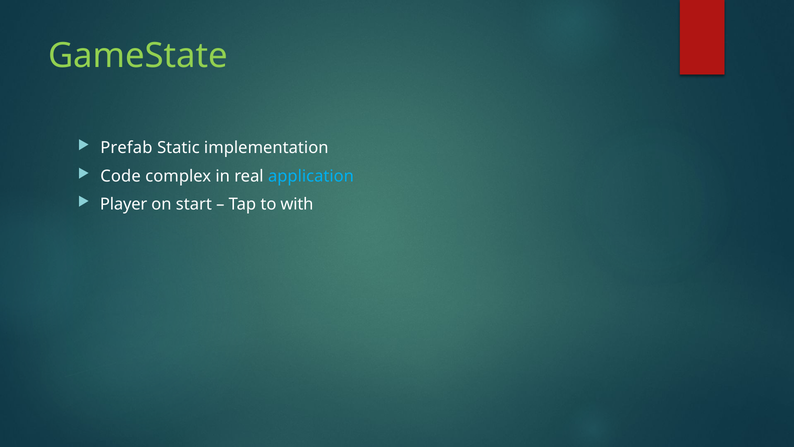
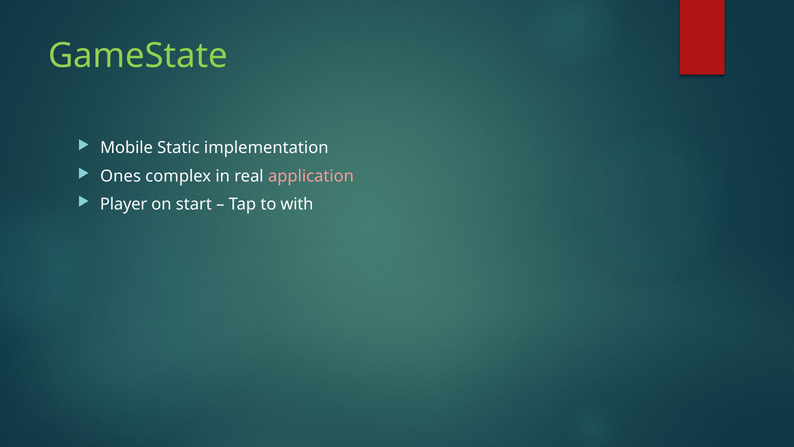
Prefab: Prefab -> Mobile
Code: Code -> Ones
application colour: light blue -> pink
